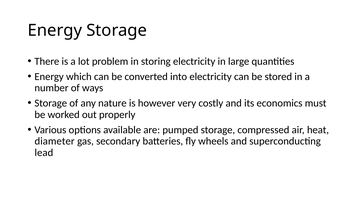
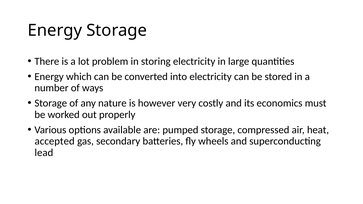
diameter: diameter -> accepted
